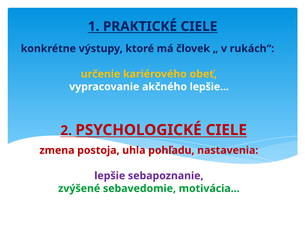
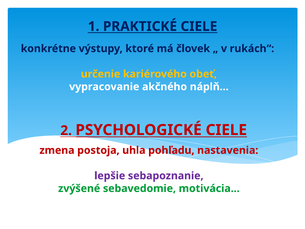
akčného lepšie: lepšie -> náplň
